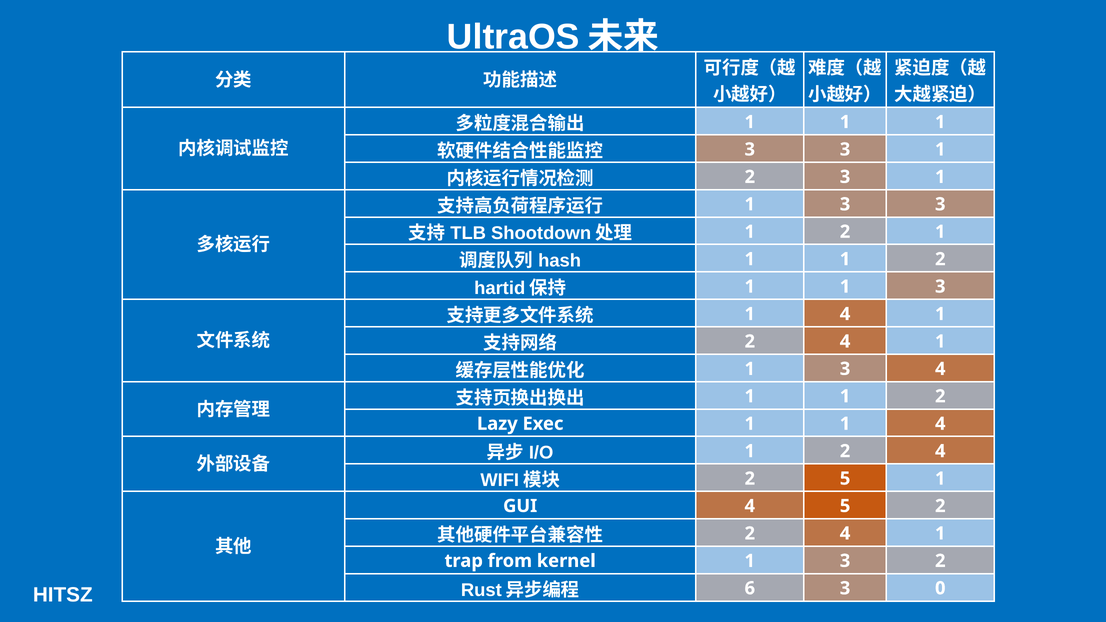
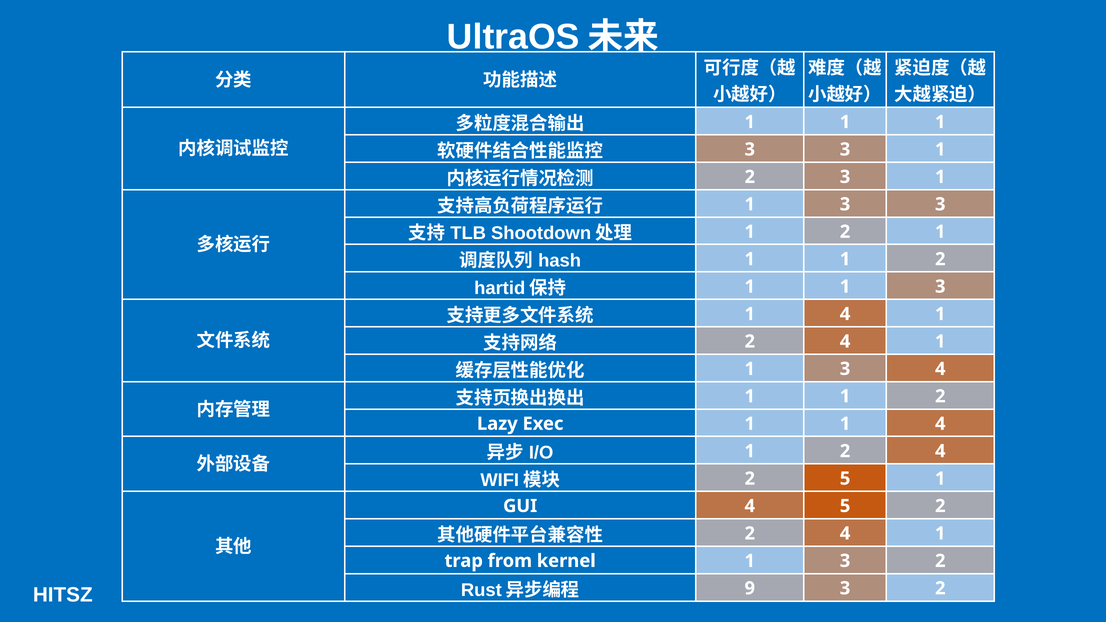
6: 6 -> 9
0 at (940, 588): 0 -> 2
